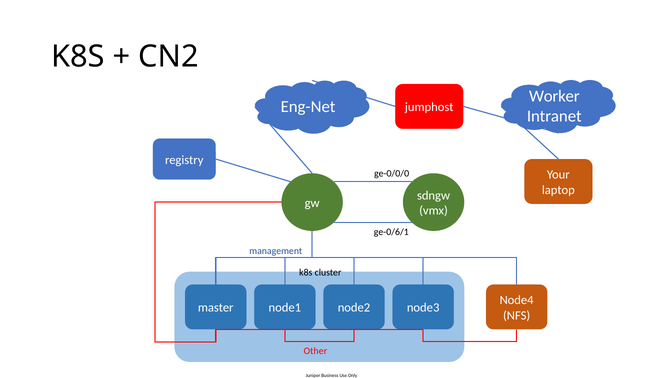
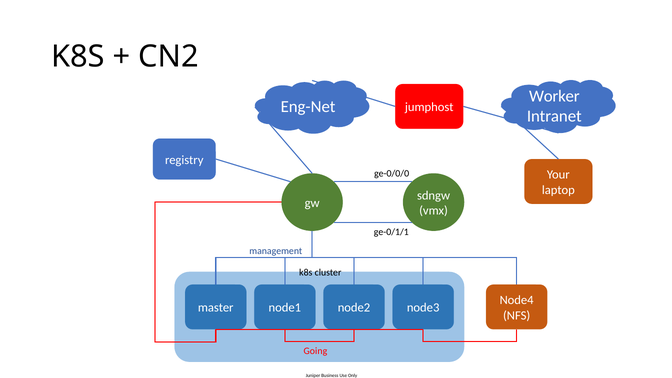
ge-0/6/1: ge-0/6/1 -> ge-0/1/1
Other: Other -> Going
